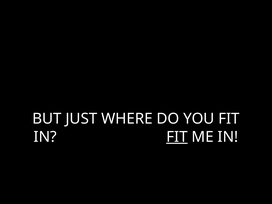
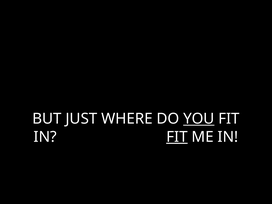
YOU underline: none -> present
